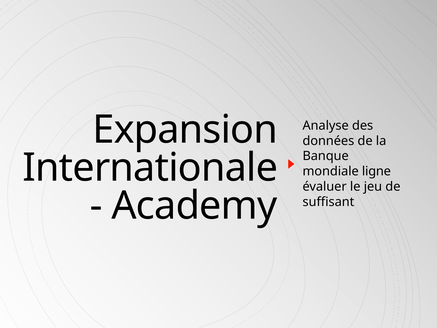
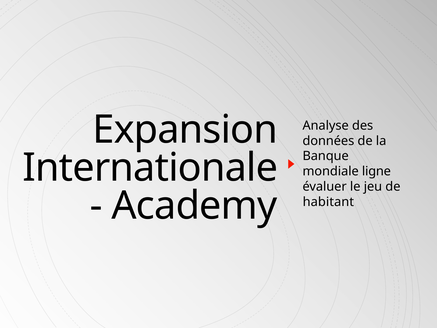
suffisant: suffisant -> habitant
